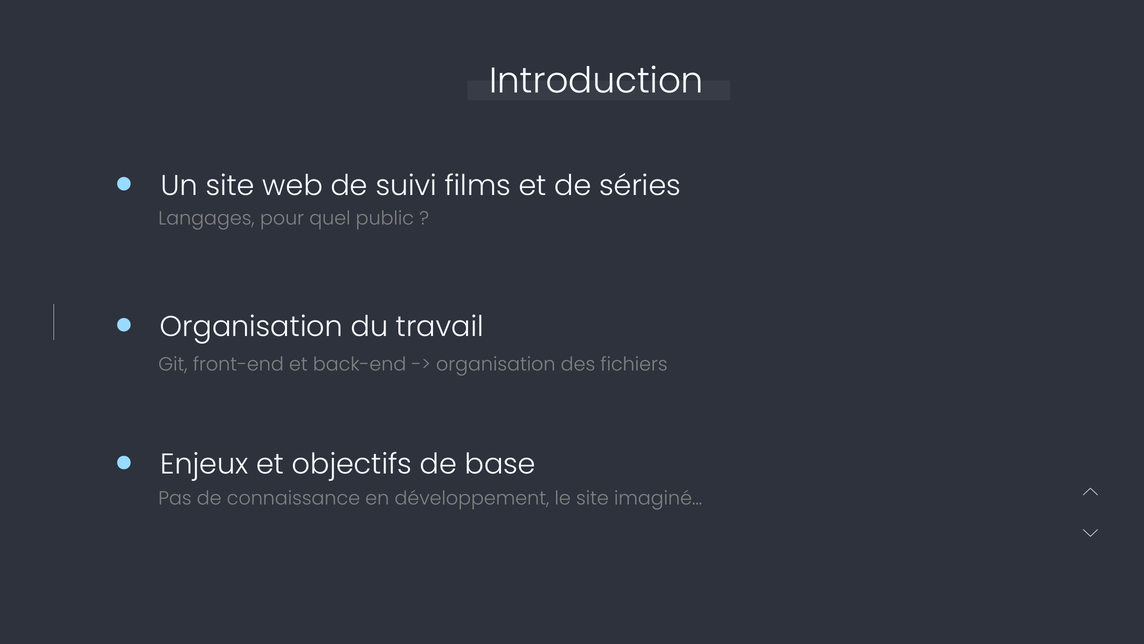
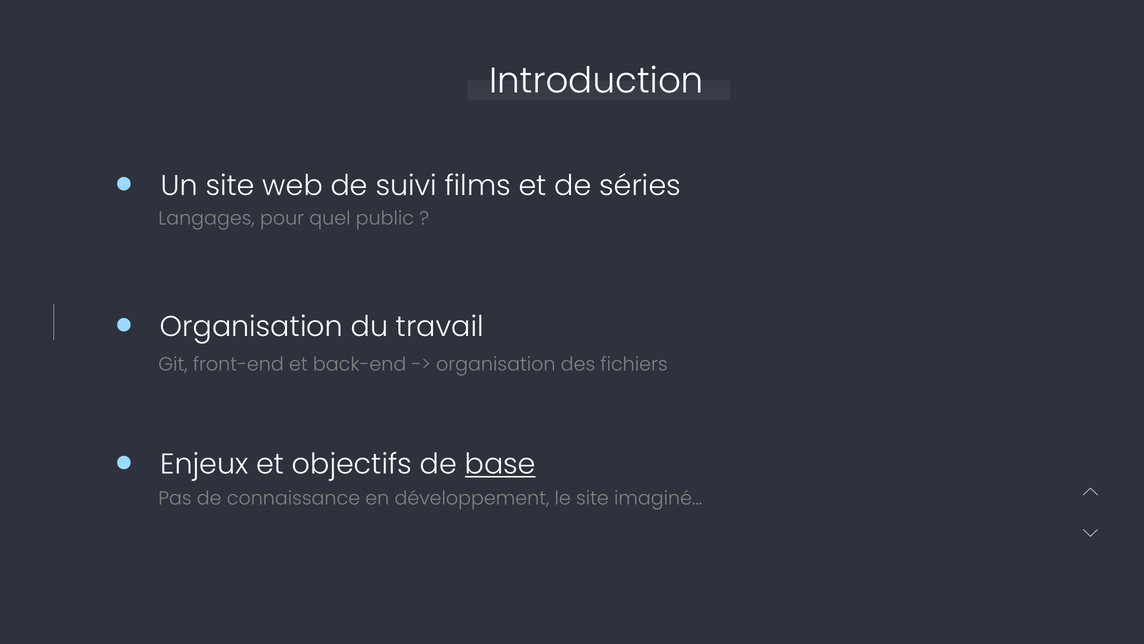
base underline: none -> present
